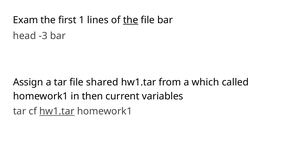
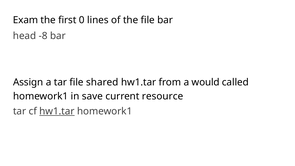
1: 1 -> 0
the at (131, 20) underline: present -> none
-3: -3 -> -8
which: which -> would
then: then -> save
variables: variables -> resource
